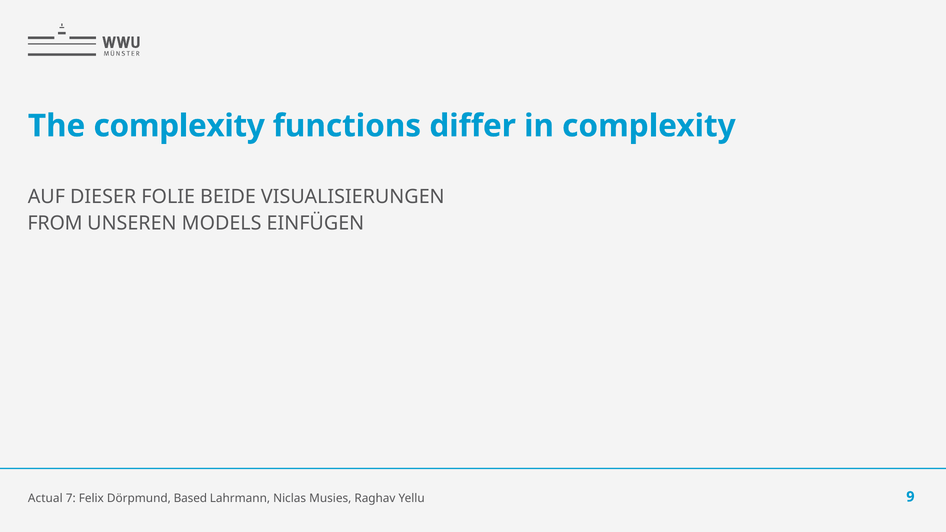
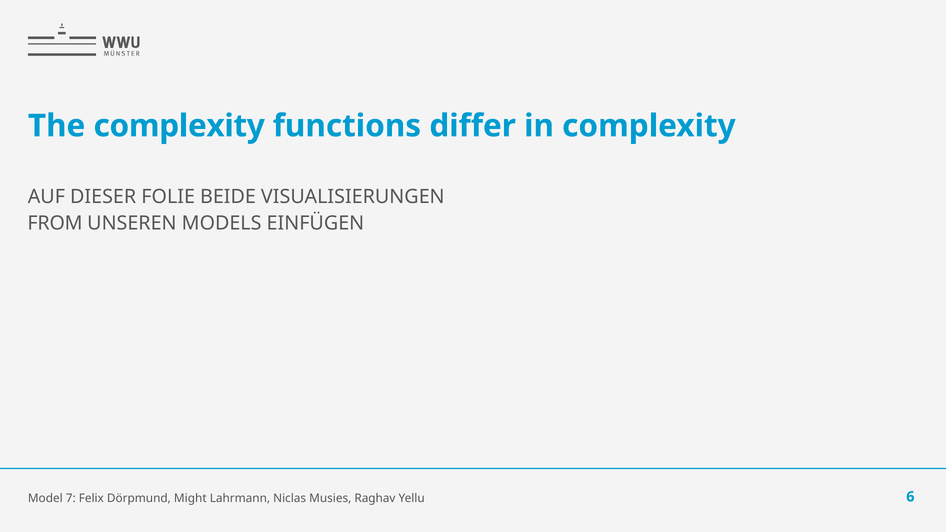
Actual: Actual -> Model
Based: Based -> Might
9: 9 -> 6
